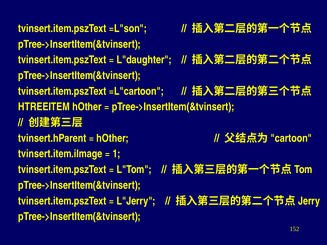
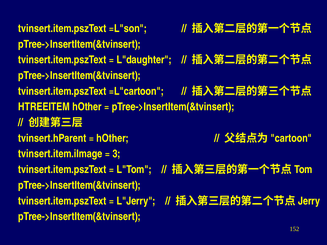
1: 1 -> 3
